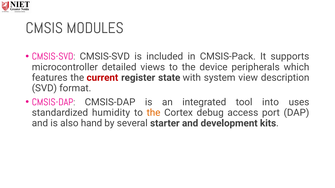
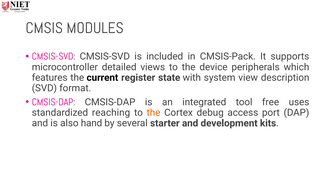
current colour: red -> black
into: into -> free
humidity: humidity -> reaching
